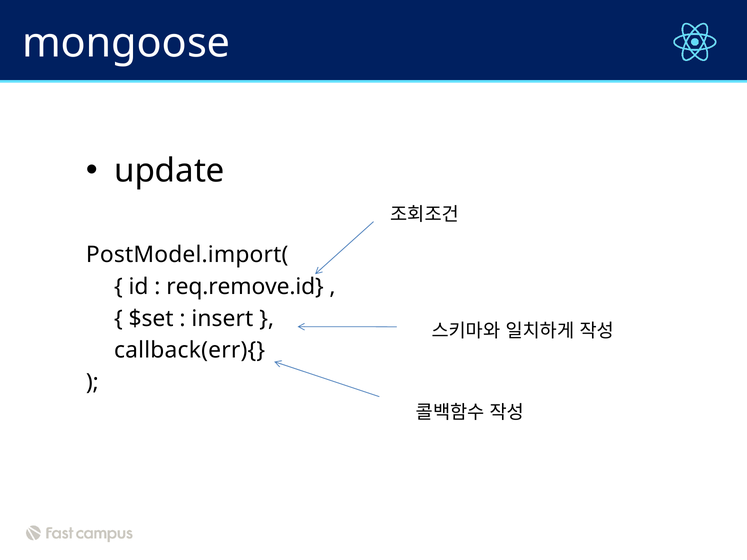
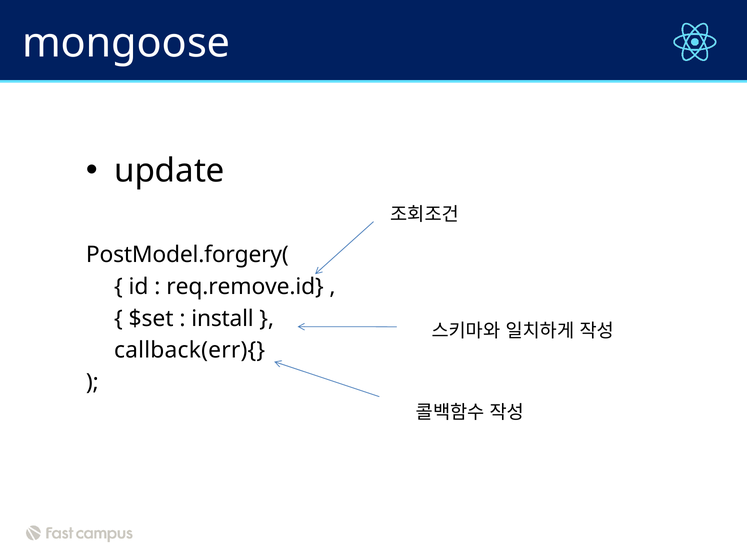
PostModel.import(: PostModel.import( -> PostModel.forgery(
insert: insert -> install
